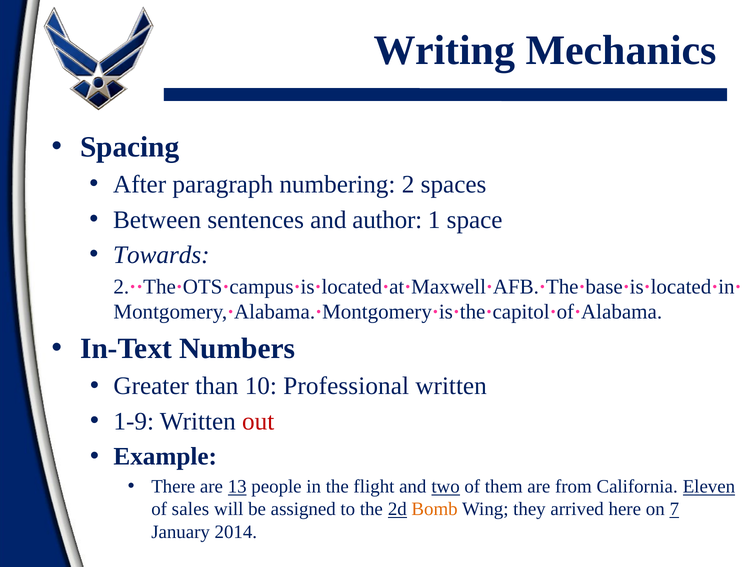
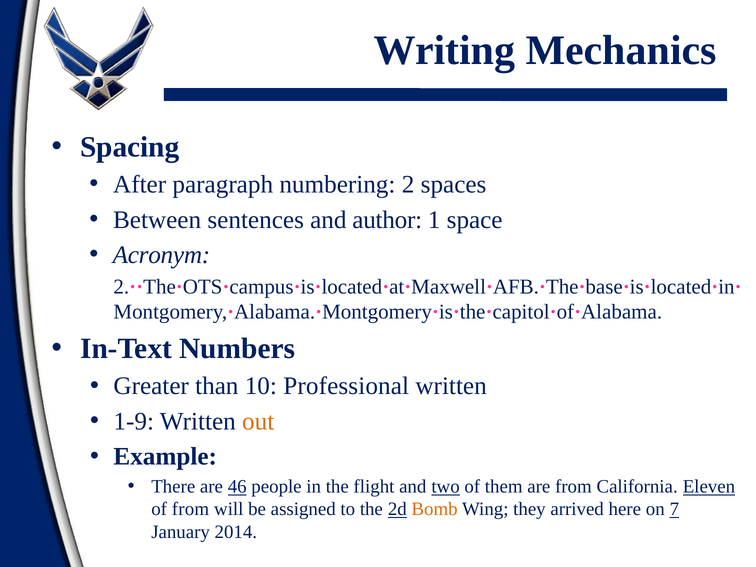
Towards: Towards -> Acronym
out colour: red -> orange
13: 13 -> 46
of sales: sales -> from
